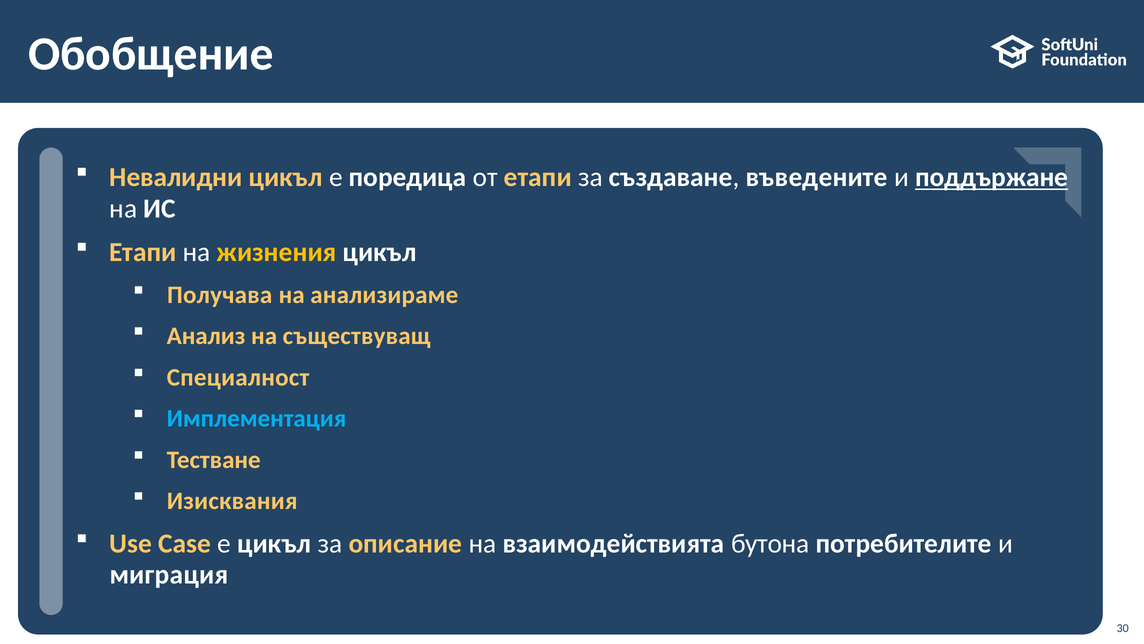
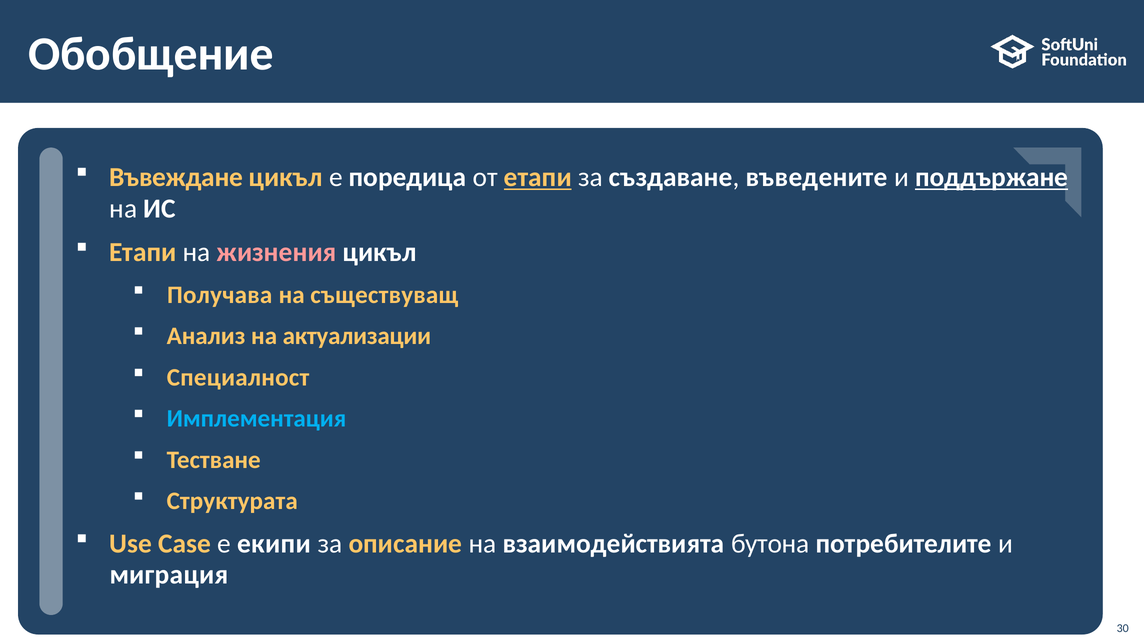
Невалидни: Невалидни -> Въвеждане
етапи at (538, 177) underline: none -> present
жизнения colour: yellow -> pink
анализираме: анализираме -> съществуващ
съществуващ: съществуващ -> актуализации
Изисквания: Изисквания -> Структурата
е цикъл: цикъл -> екипи
